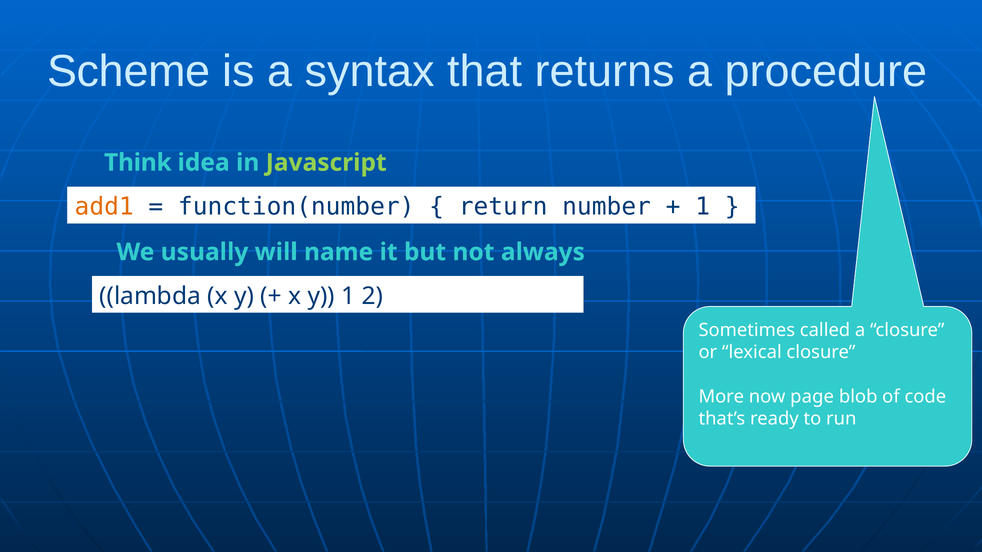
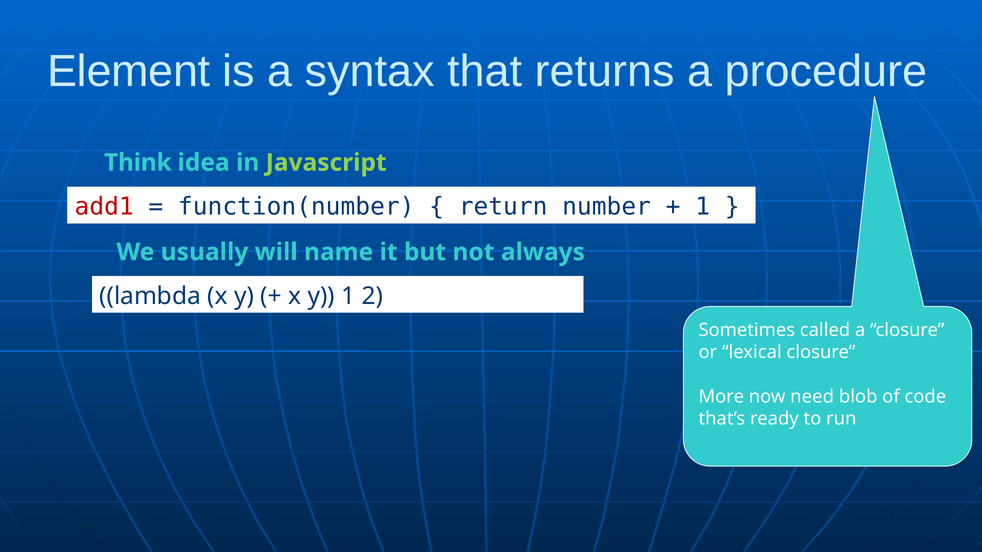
Scheme: Scheme -> Element
add1 colour: orange -> red
page: page -> need
